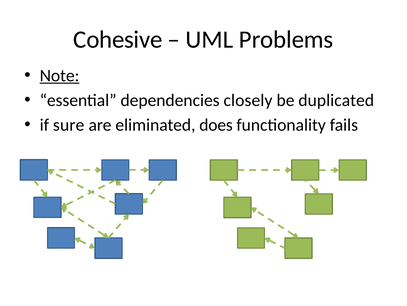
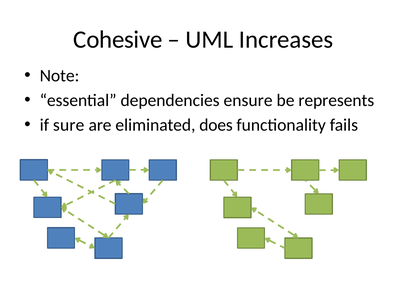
Problems: Problems -> Increases
Note underline: present -> none
closely: closely -> ensure
duplicated: duplicated -> represents
